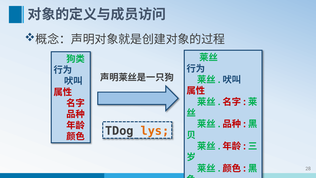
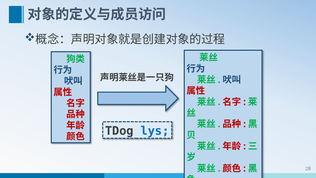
lys colour: orange -> blue
